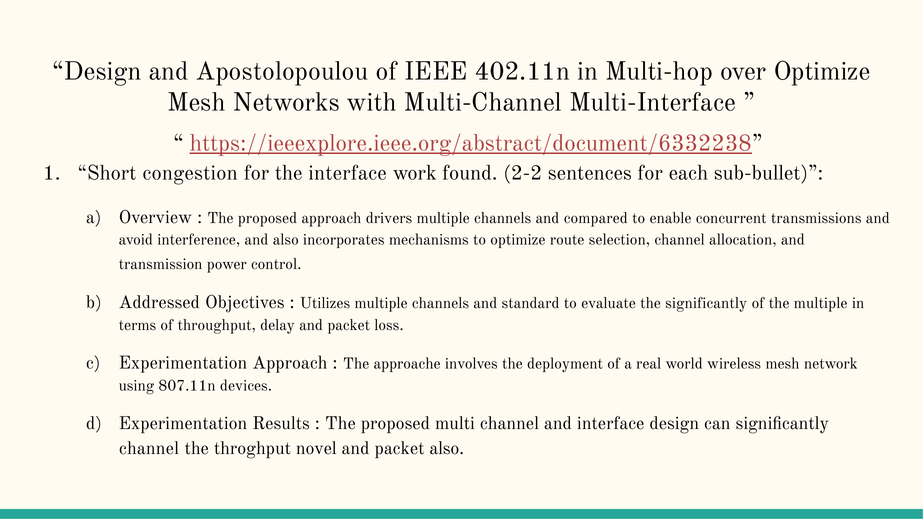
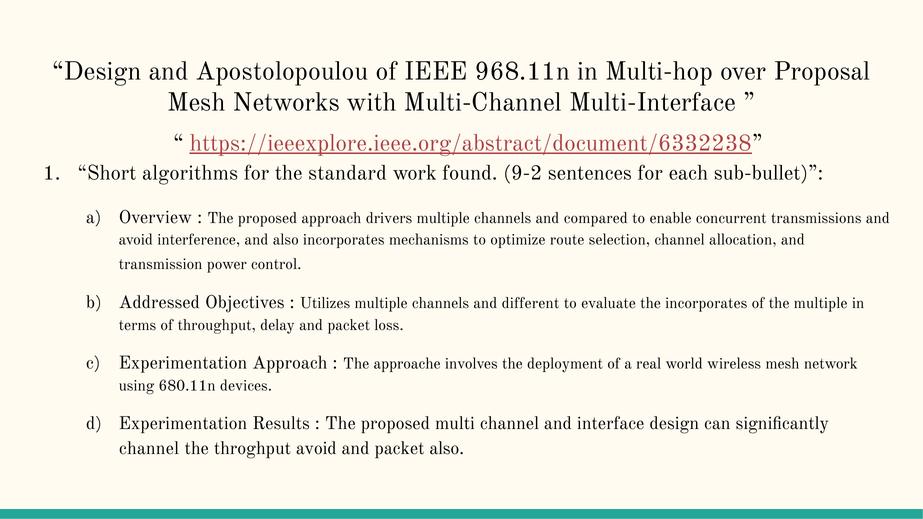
402.11n: 402.11n -> 968.11n
over Optimize: Optimize -> Proposal
congestion: congestion -> algorithms
the interface: interface -> standard
2-2: 2-2 -> 9-2
standard: standard -> different
the significantly: significantly -> incorporates
807.11n: 807.11n -> 680.11n
throghput novel: novel -> avoid
